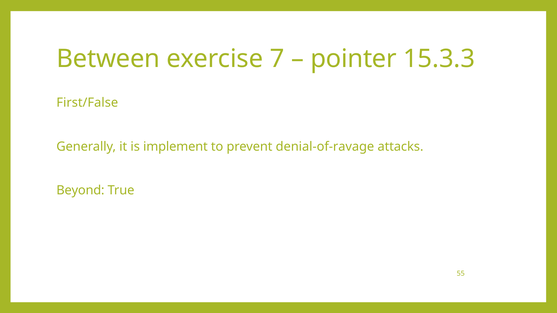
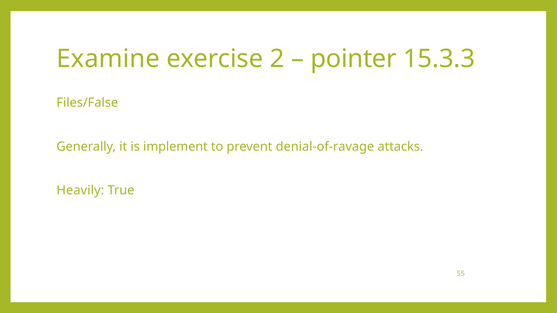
Between: Between -> Examine
7: 7 -> 2
First/False: First/False -> Files/False
Beyond: Beyond -> Heavily
